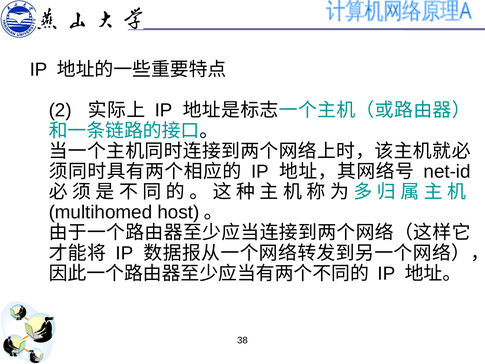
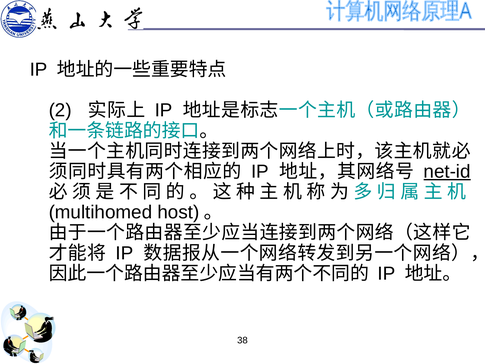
net-id underline: none -> present
